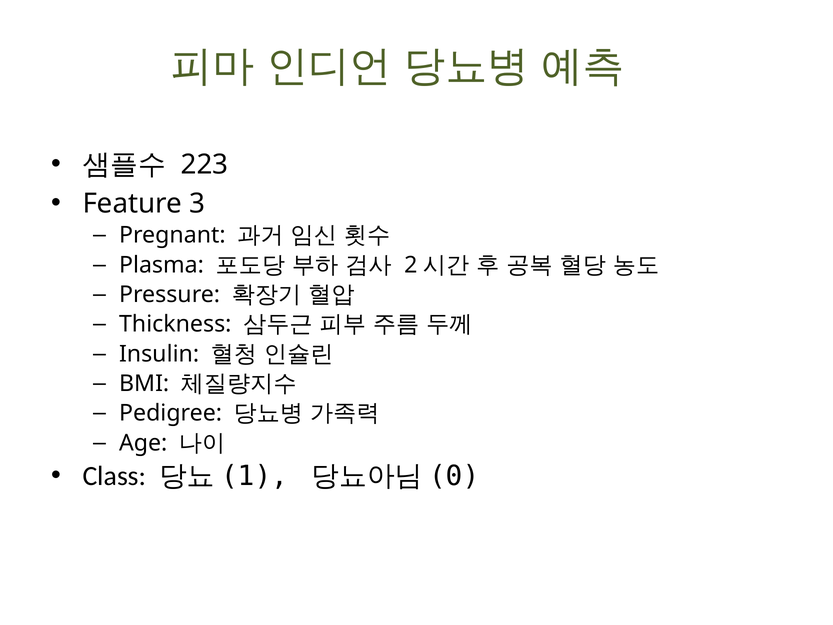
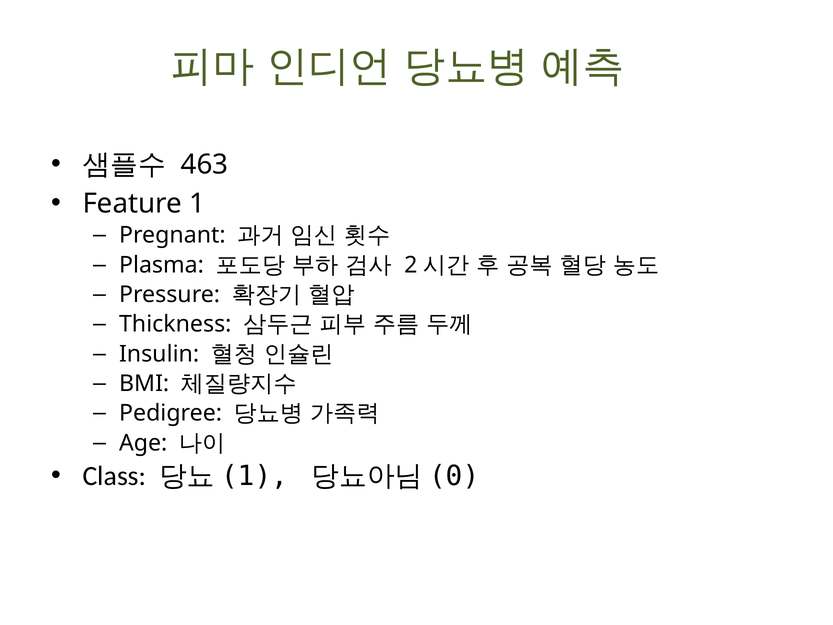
223: 223 -> 463
3: 3 -> 1
